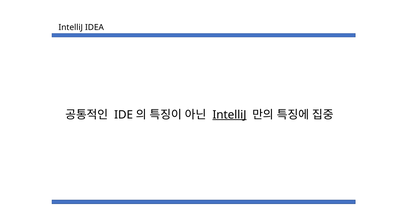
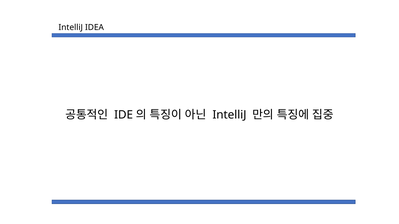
IntelliJ at (229, 115) underline: present -> none
